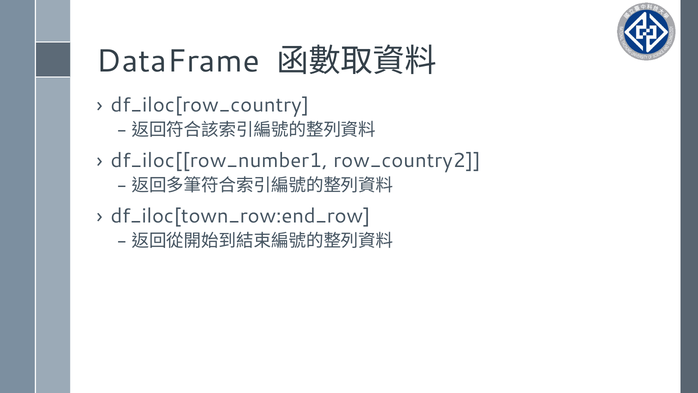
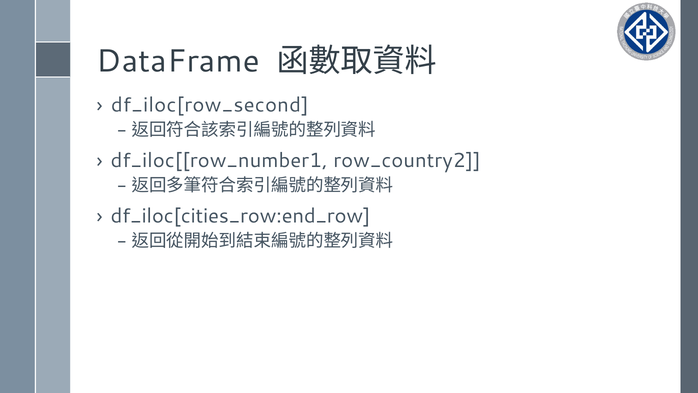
df_iloc[row_country: df_iloc[row_country -> df_iloc[row_second
df_iloc[town_row:end_row: df_iloc[town_row:end_row -> df_iloc[cities_row:end_row
